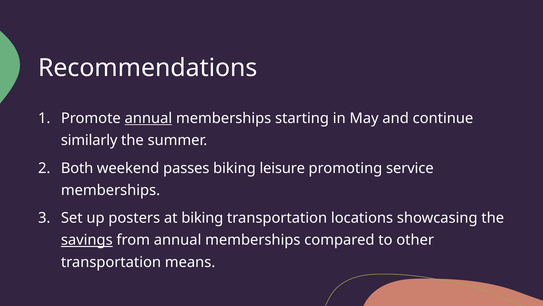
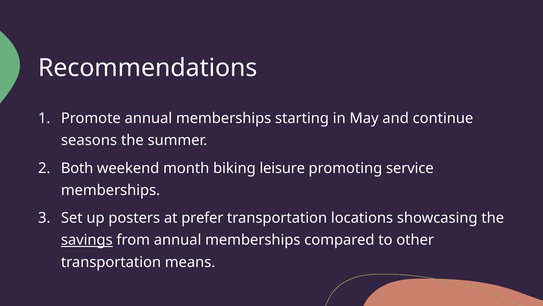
annual at (148, 118) underline: present -> none
similarly: similarly -> seasons
passes: passes -> month
at biking: biking -> prefer
